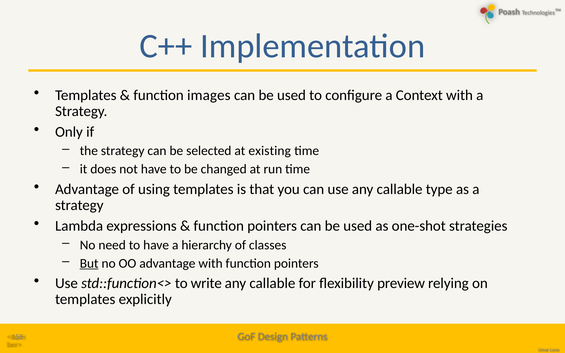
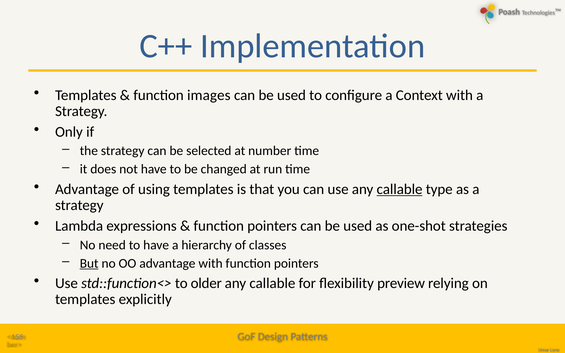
existing: existing -> number
callable at (400, 189) underline: none -> present
write: write -> older
